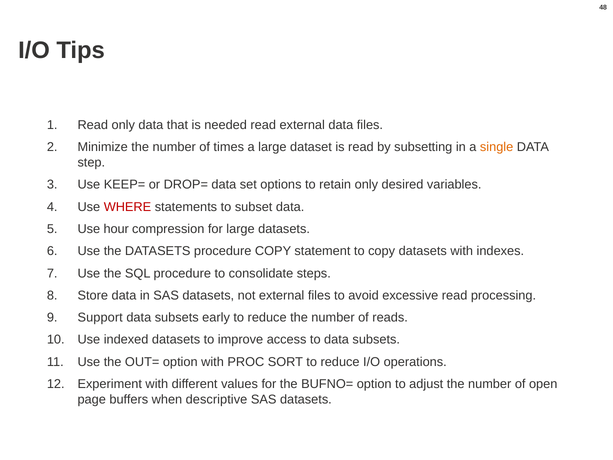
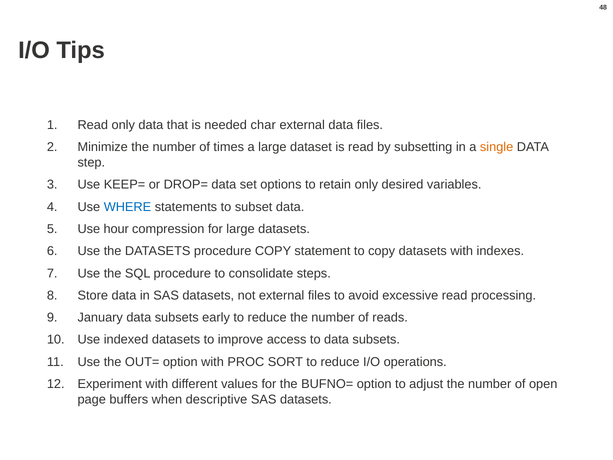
needed read: read -> char
WHERE colour: red -> blue
Support: Support -> January
